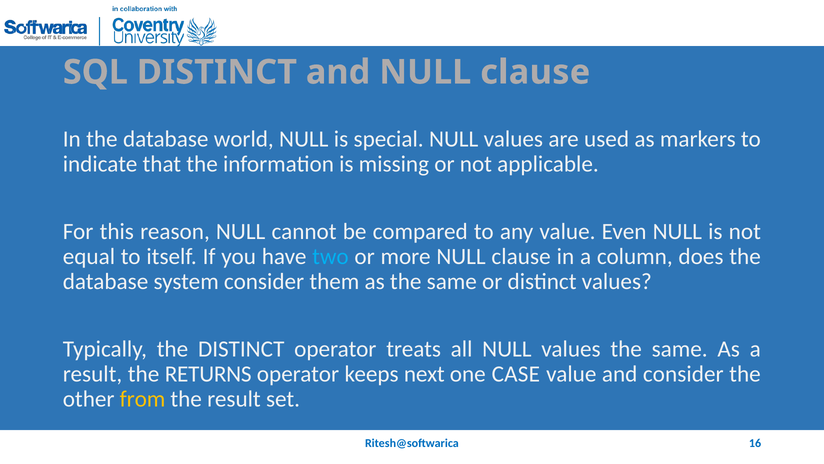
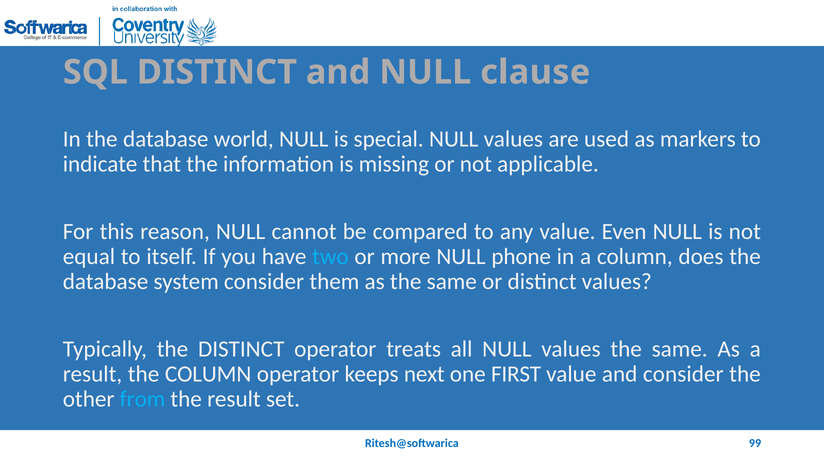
more NULL clause: clause -> phone
the RETURNS: RETURNS -> COLUMN
CASE: CASE -> FIRST
from colour: yellow -> light blue
16: 16 -> 99
